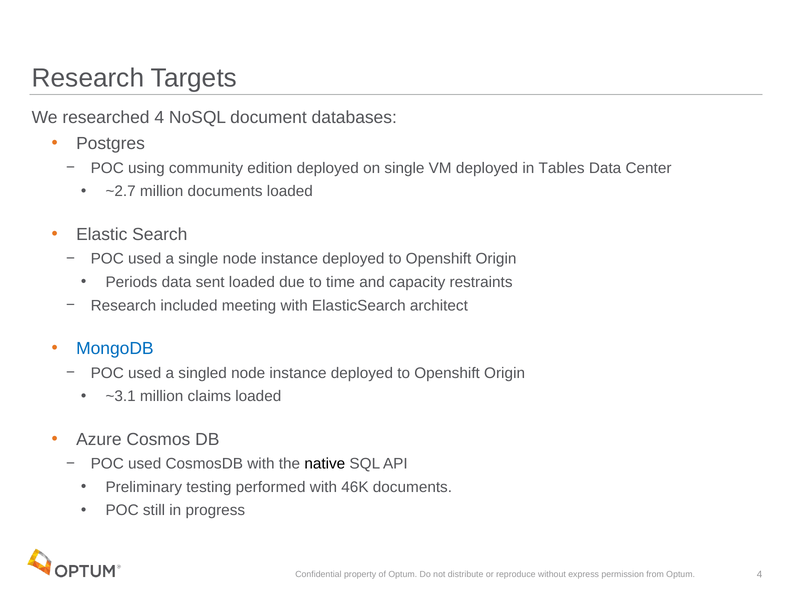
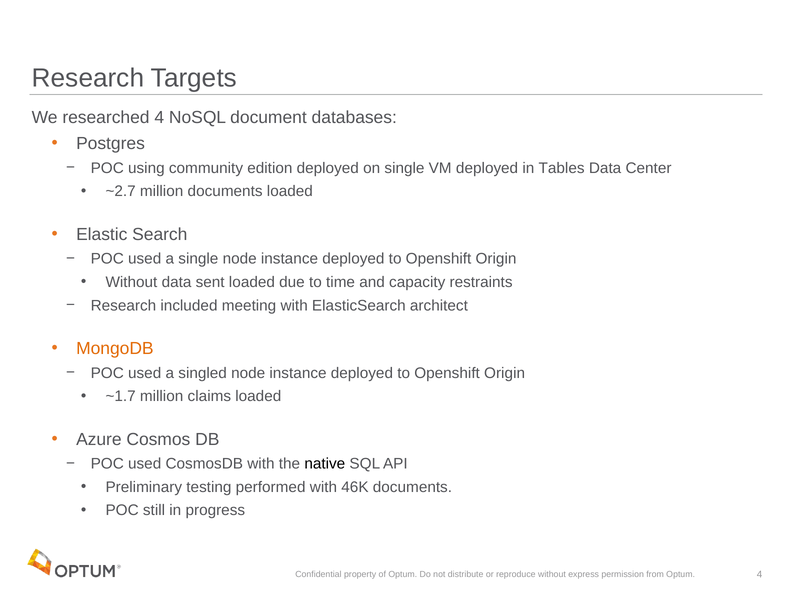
Periods at (131, 282): Periods -> Without
MongoDB colour: blue -> orange
~3.1: ~3.1 -> ~1.7
